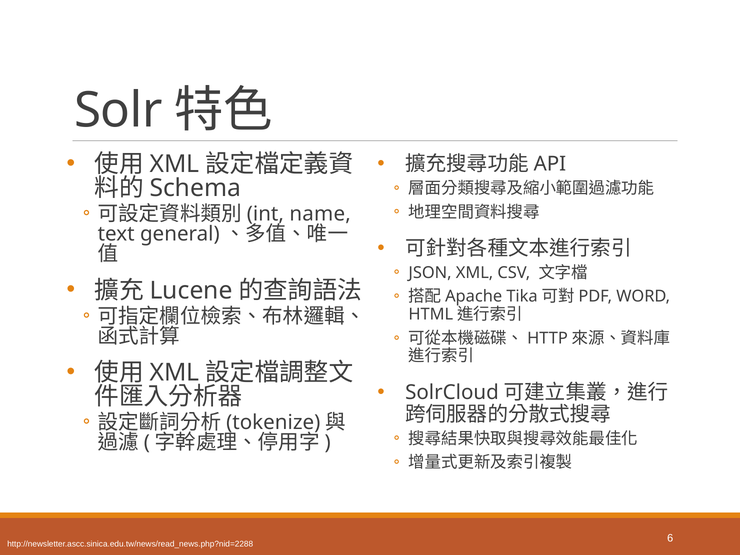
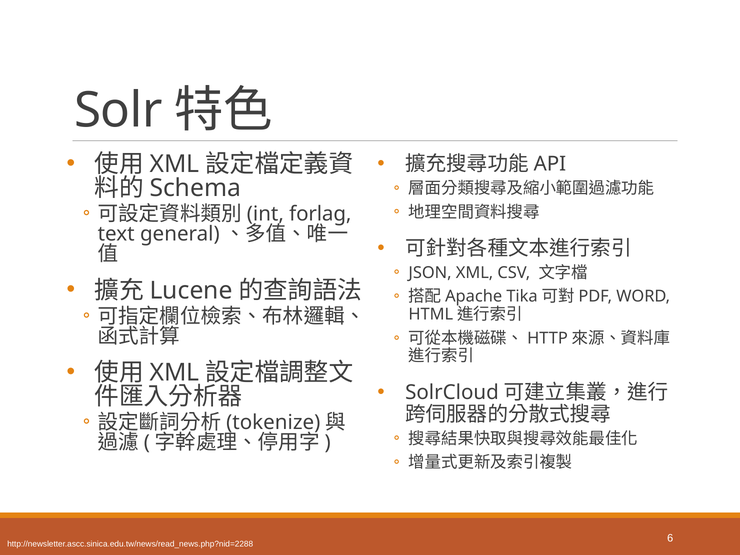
name: name -> forlag
